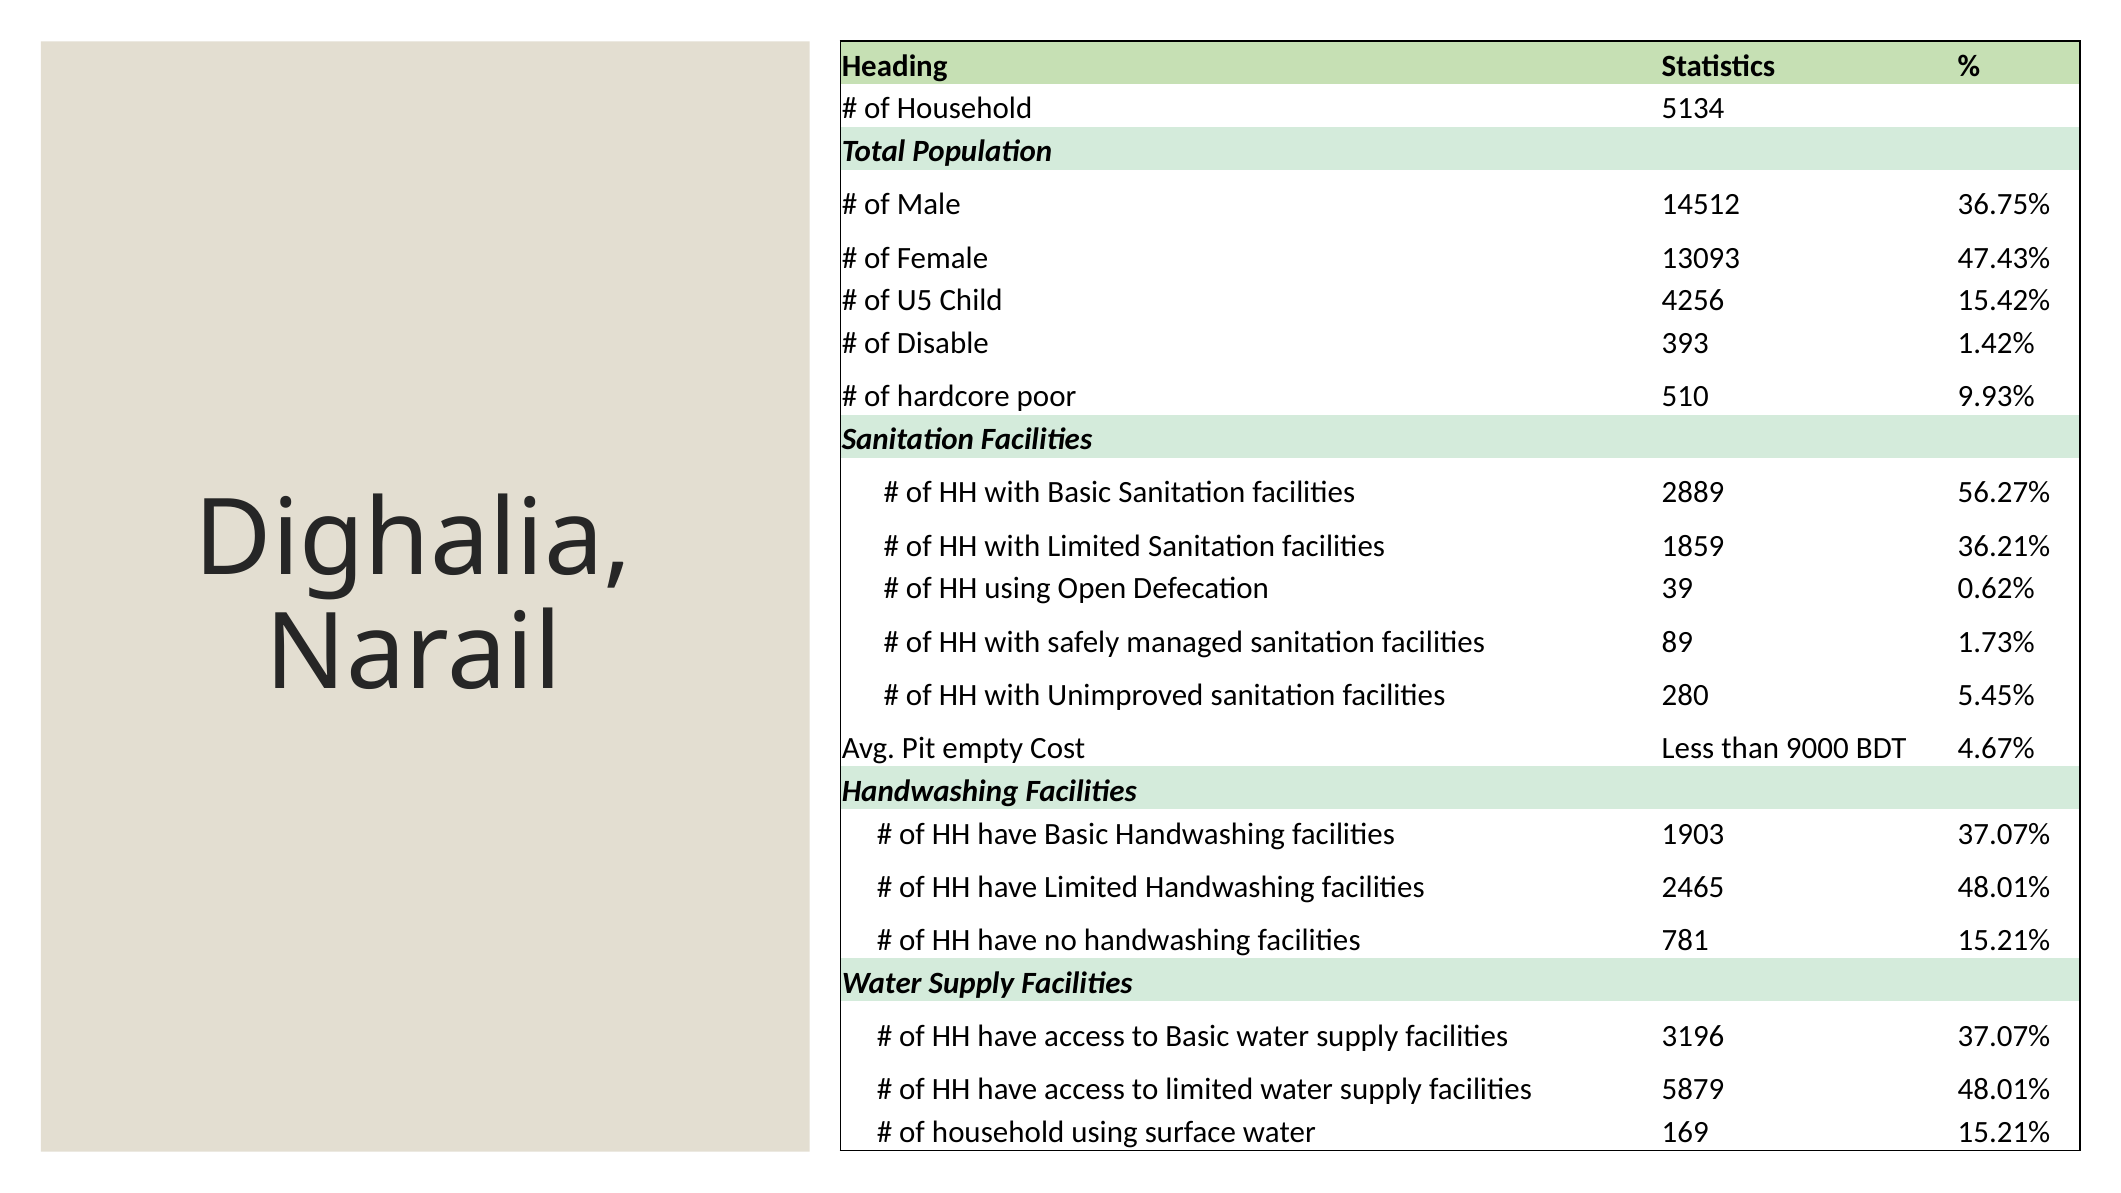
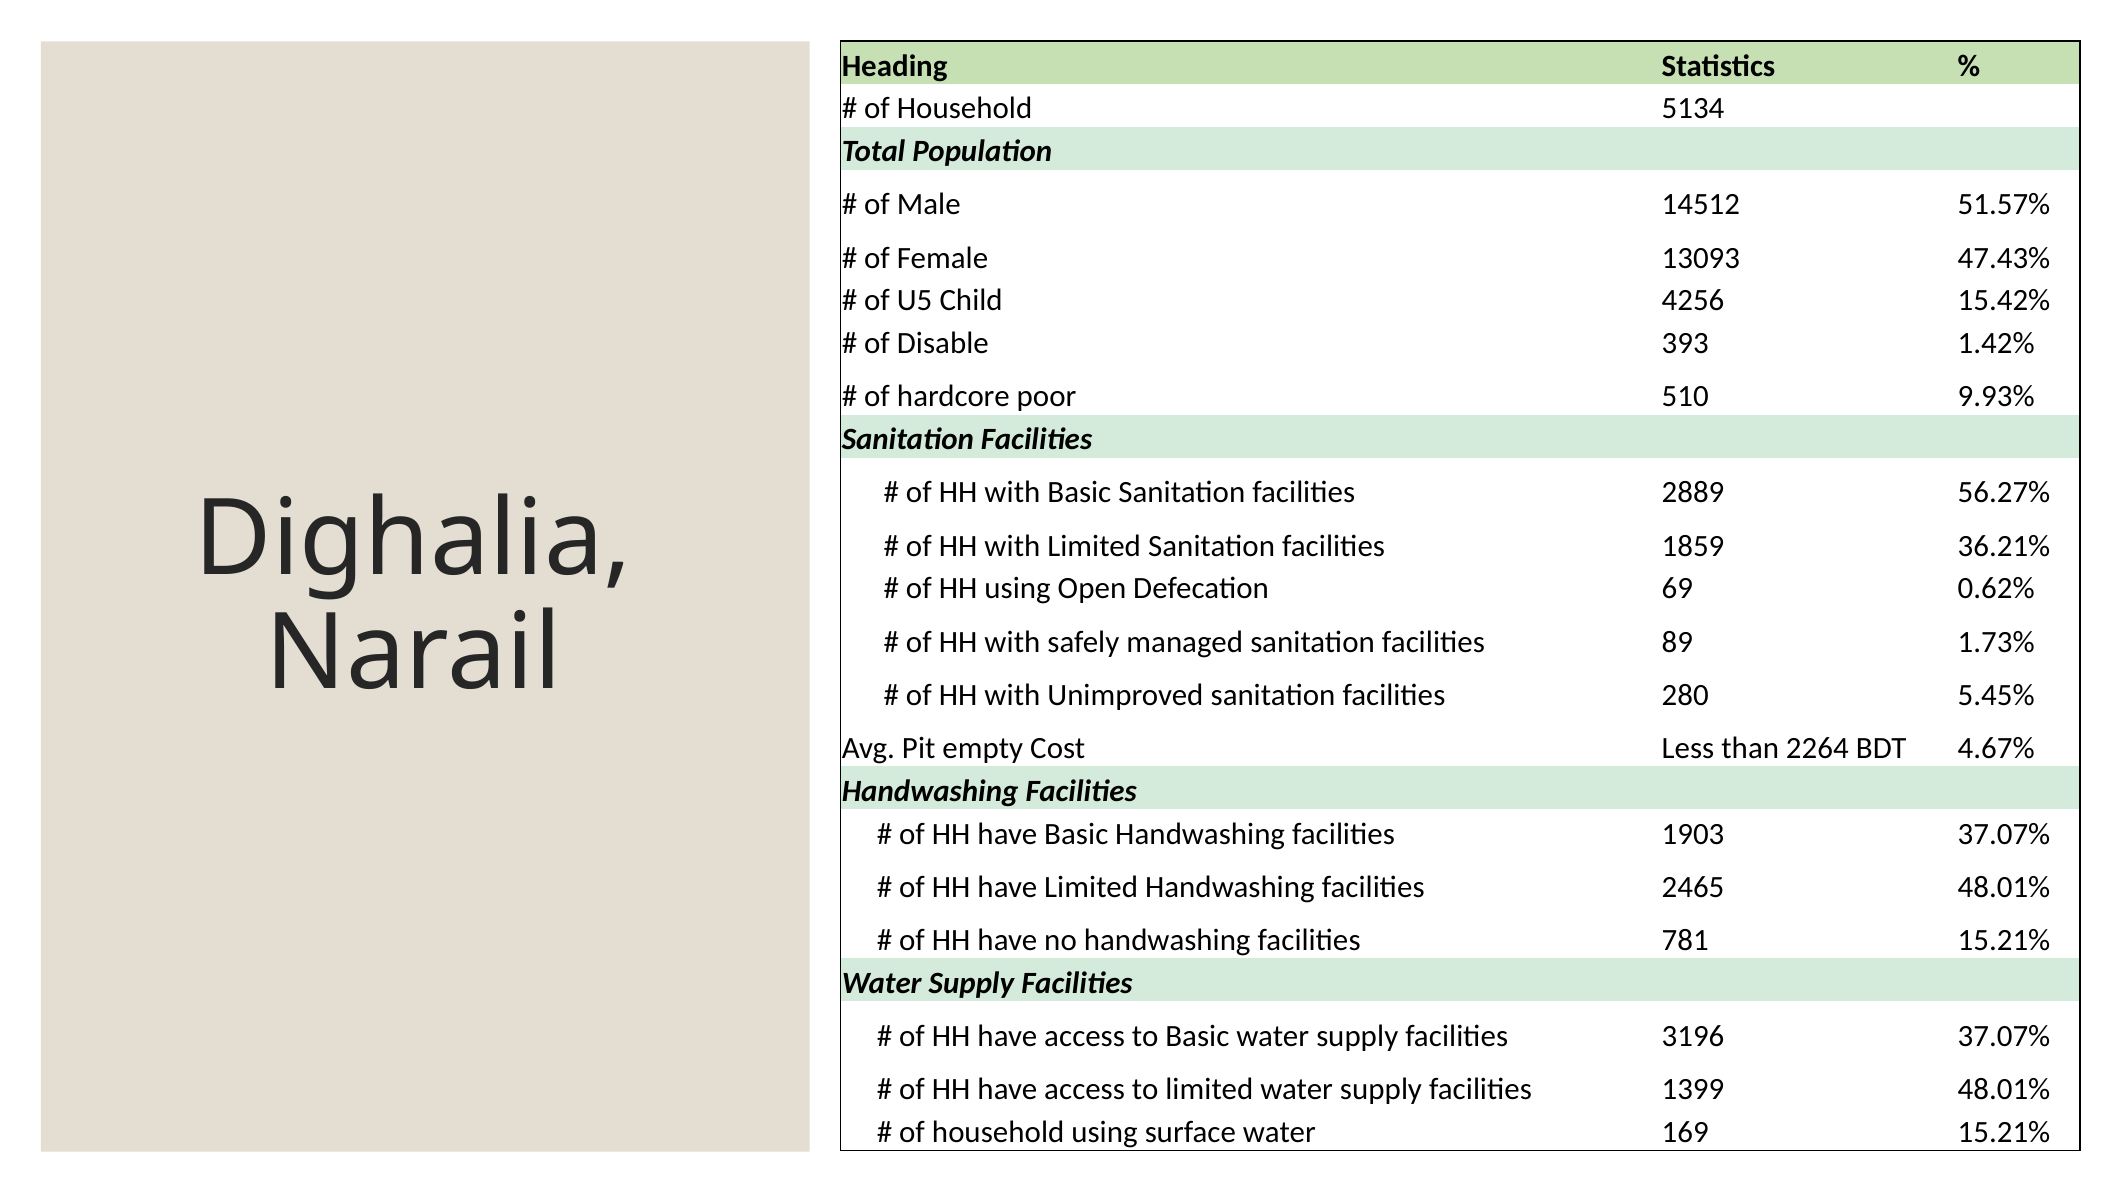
36.75%: 36.75% -> 51.57%
39: 39 -> 69
9000: 9000 -> 2264
5879: 5879 -> 1399
